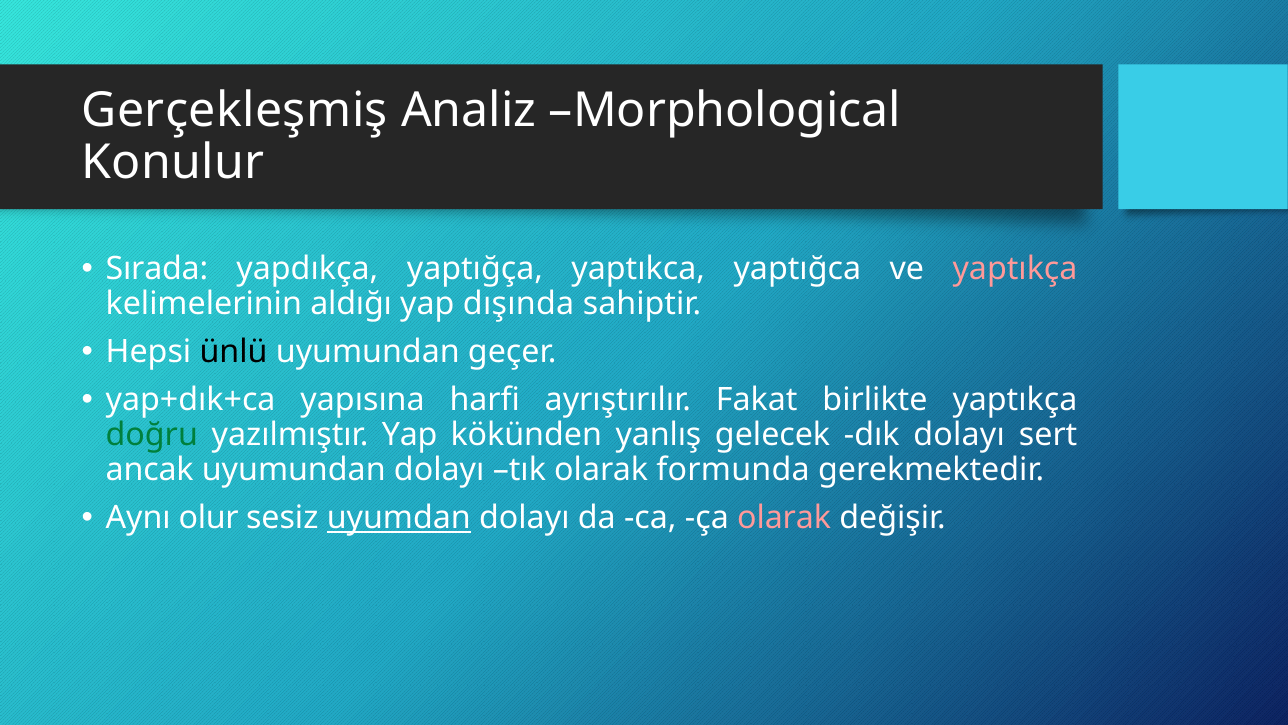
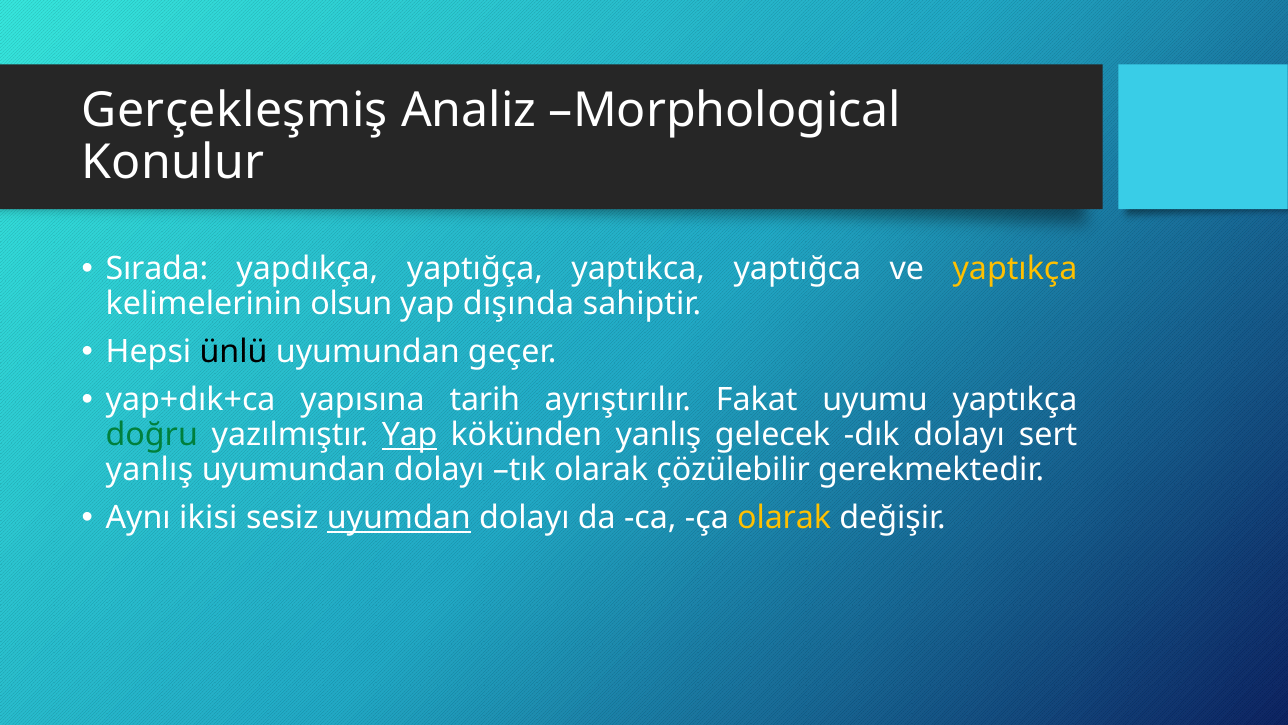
yaptıkça at (1015, 269) colour: pink -> yellow
aldığı: aldığı -> olsun
harfi: harfi -> tarih
birlikte: birlikte -> uyumu
Yap at (410, 435) underline: none -> present
ancak at (150, 470): ancak -> yanlış
formunda: formunda -> çözülebilir
olur: olur -> ikisi
olarak at (784, 518) colour: pink -> yellow
